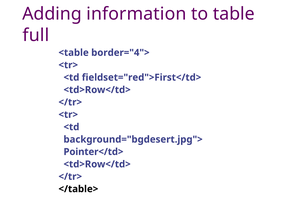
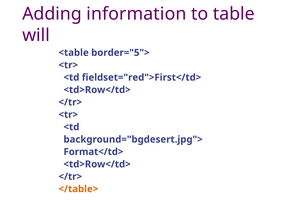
full: full -> will
border="4">: border="4"> -> border="5">
Pointer</td>: Pointer</td> -> Format</td>
</table> colour: black -> orange
